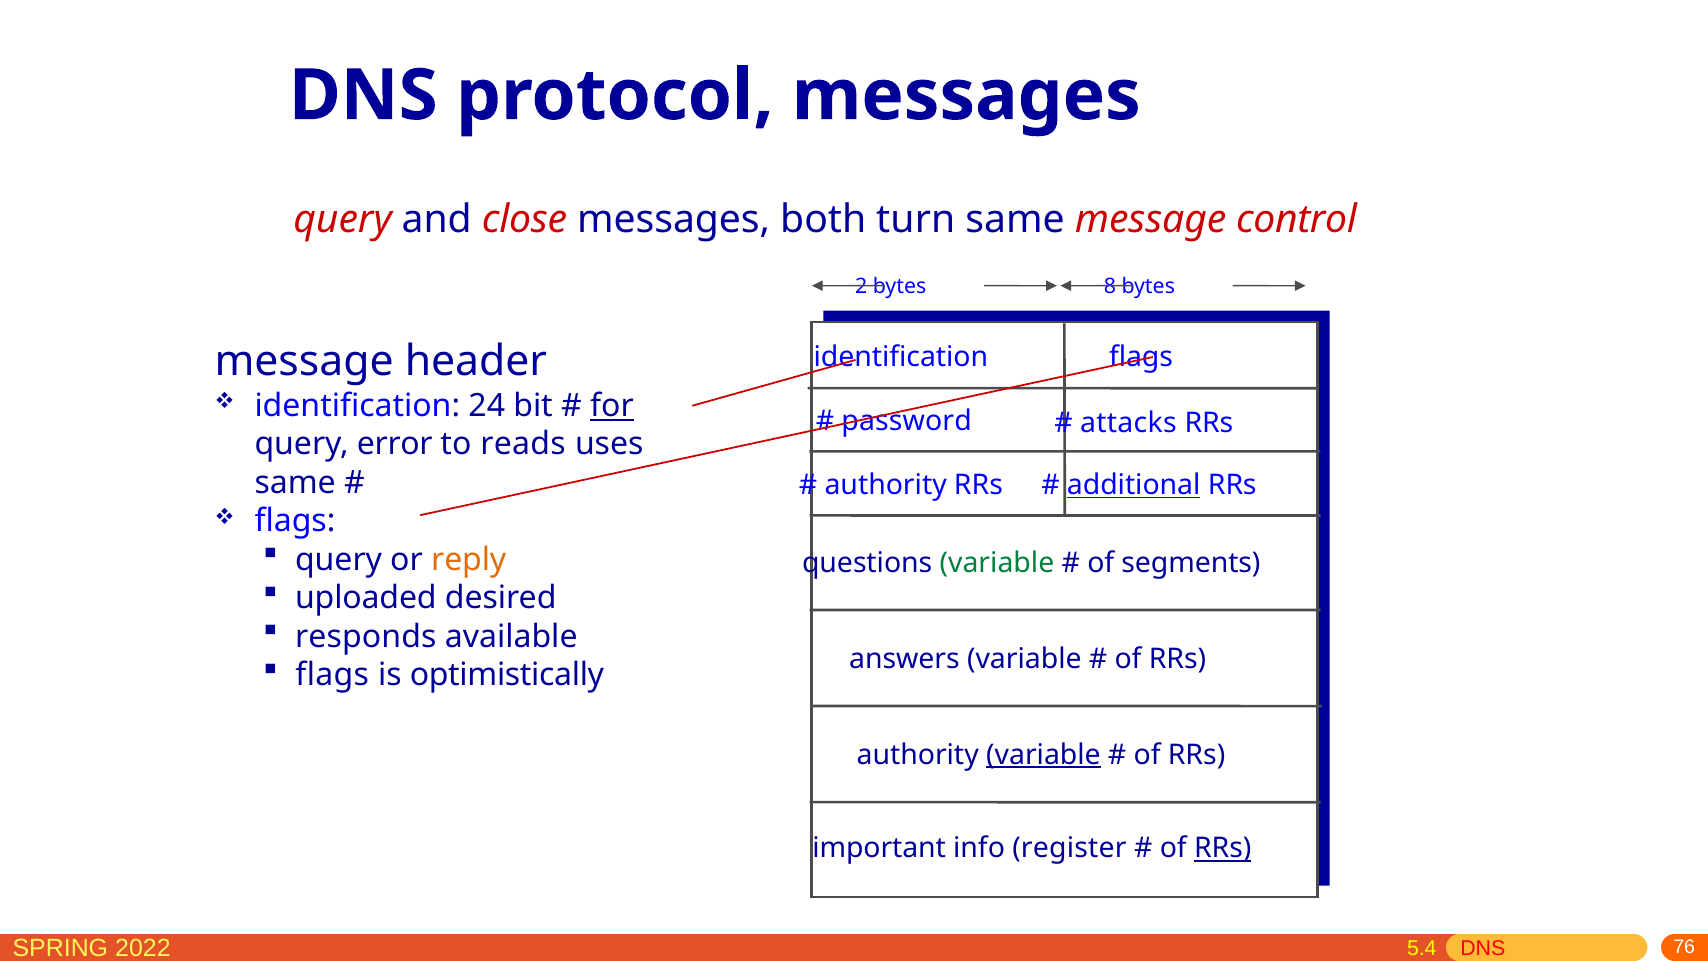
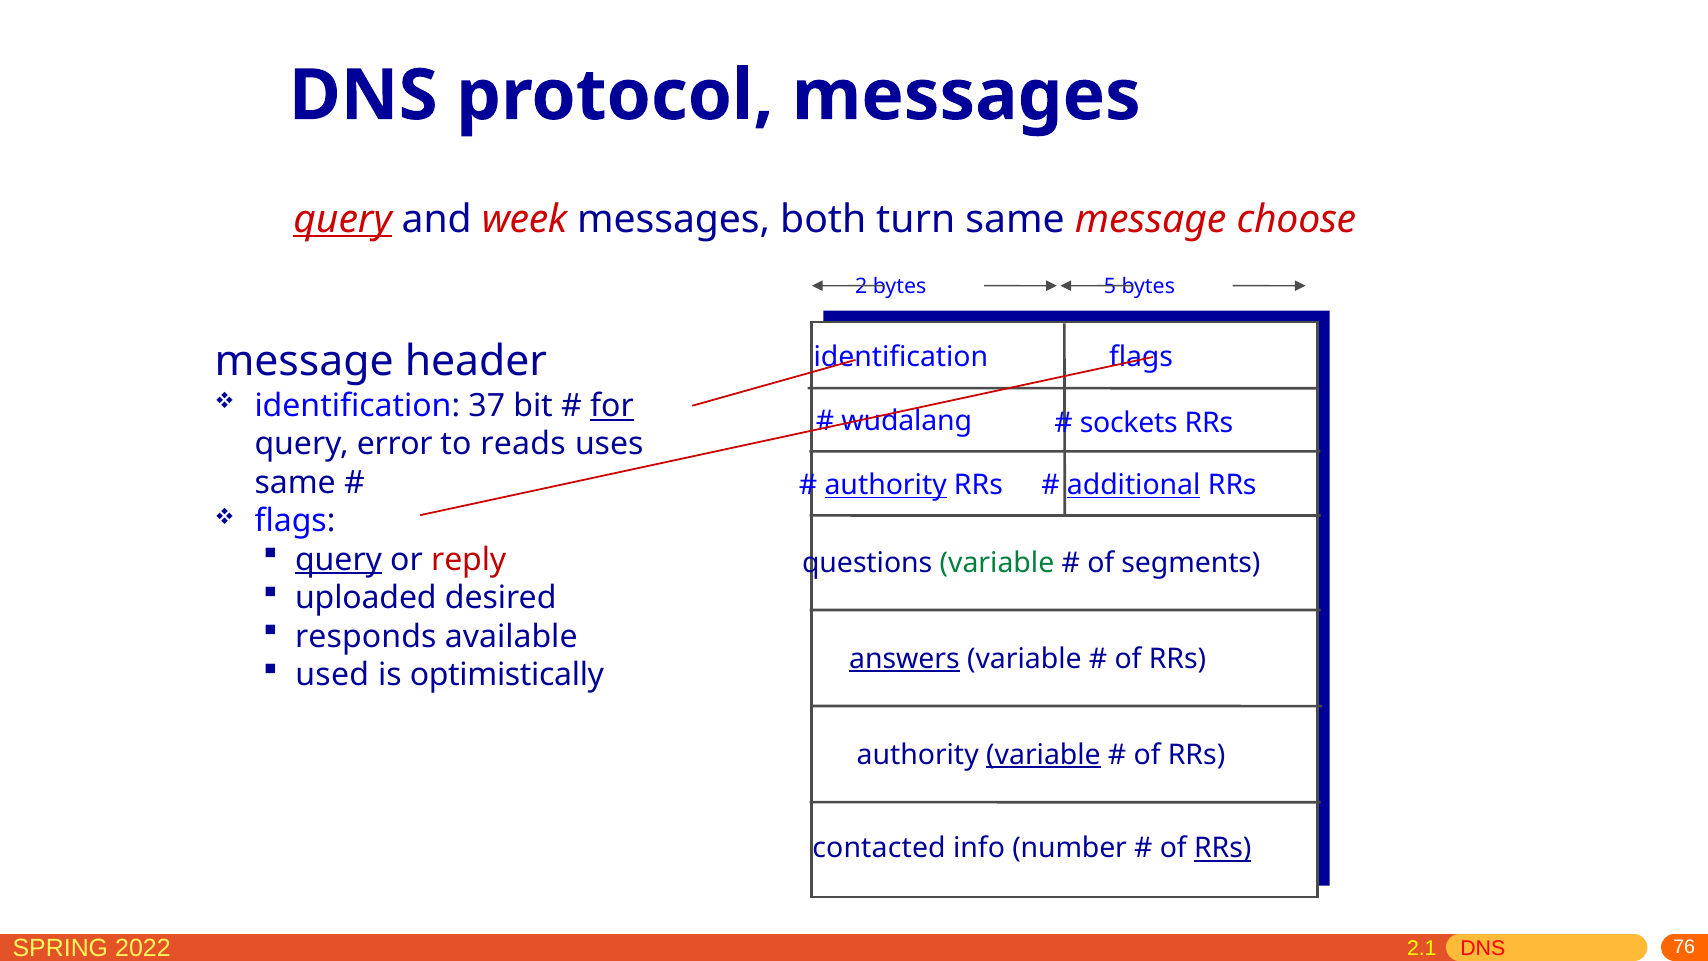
query at (343, 219) underline: none -> present
close: close -> week
control: control -> choose
8: 8 -> 5
24: 24 -> 37
password: password -> wudalang
attacks: attacks -> sockets
authority at (886, 485) underline: none -> present
query at (339, 559) underline: none -> present
reply colour: orange -> red
answers underline: none -> present
flags at (332, 675): flags -> used
important: important -> contacted
register: register -> number
5.4: 5.4 -> 2.1
